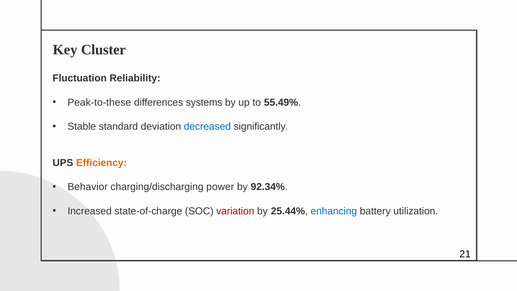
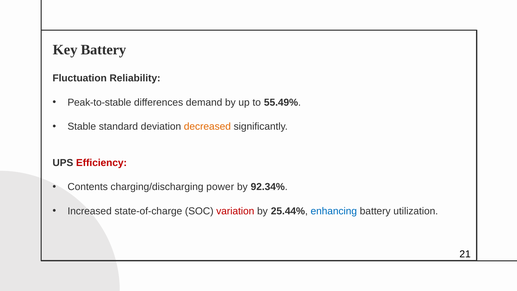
Key Cluster: Cluster -> Battery
Peak-to-these: Peak-to-these -> Peak-to-stable
systems: systems -> demand
decreased colour: blue -> orange
Efficiency colour: orange -> red
Behavior: Behavior -> Contents
